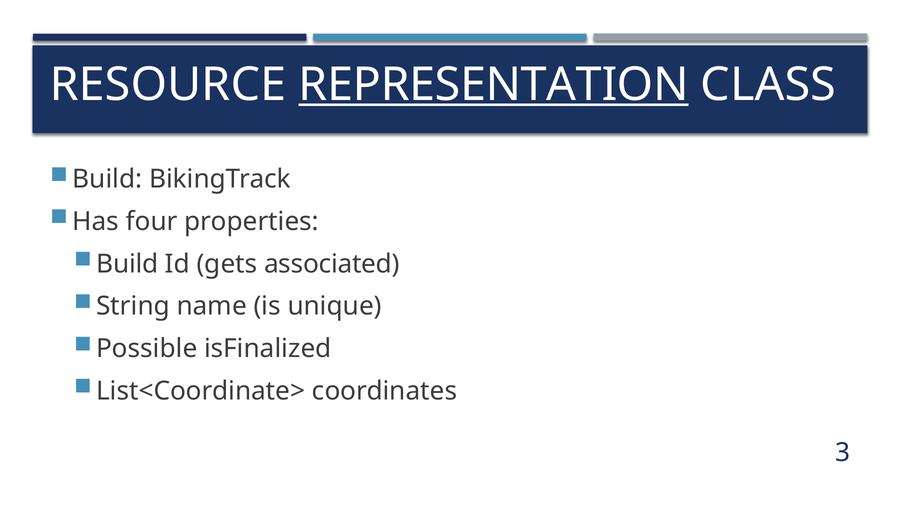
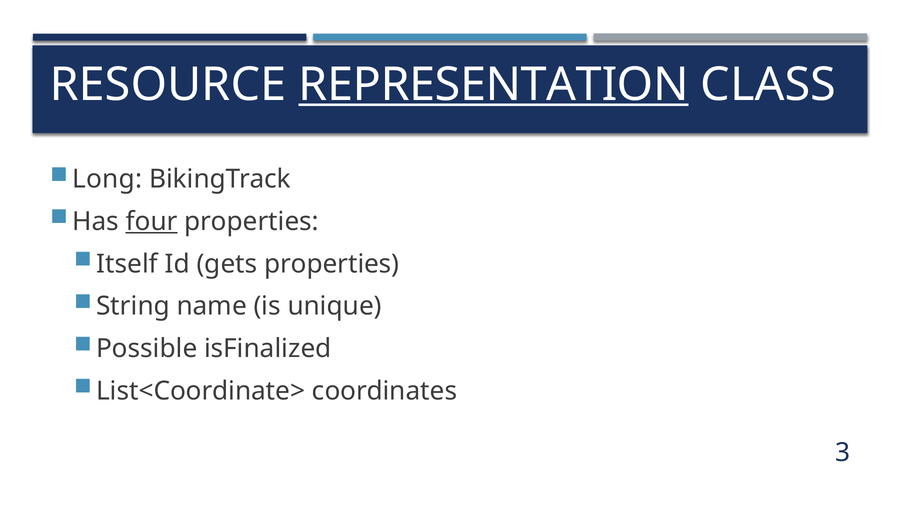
Build at (107, 179): Build -> Long
four underline: none -> present
Build at (127, 264): Build -> Itself
gets associated: associated -> properties
